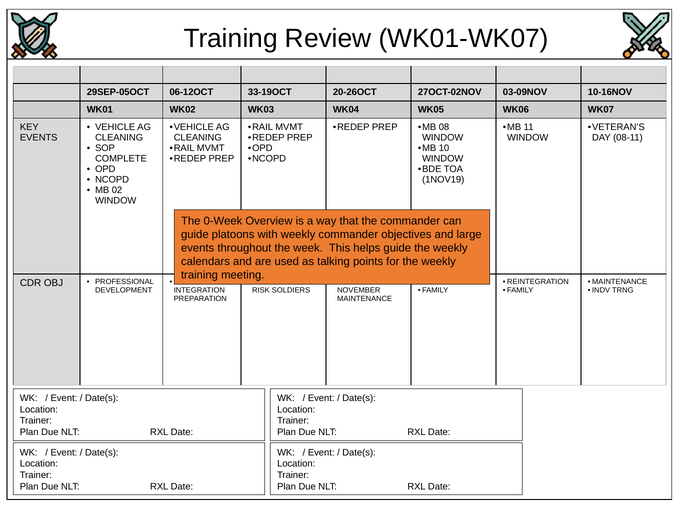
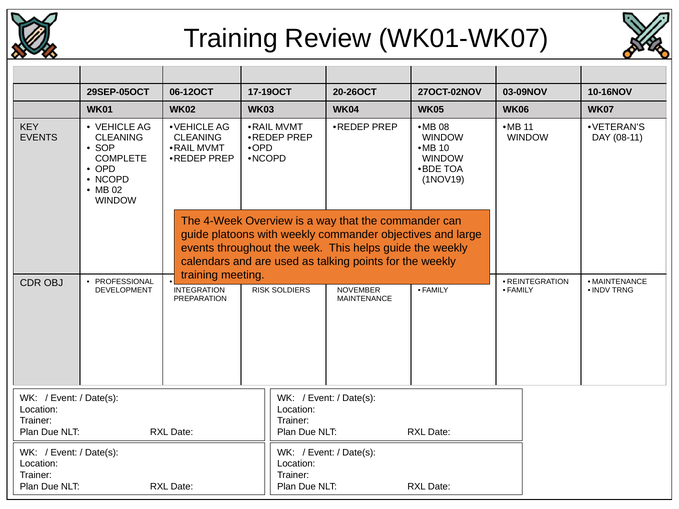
33-19OCT: 33-19OCT -> 17-19OCT
0-Week: 0-Week -> 4-Week
